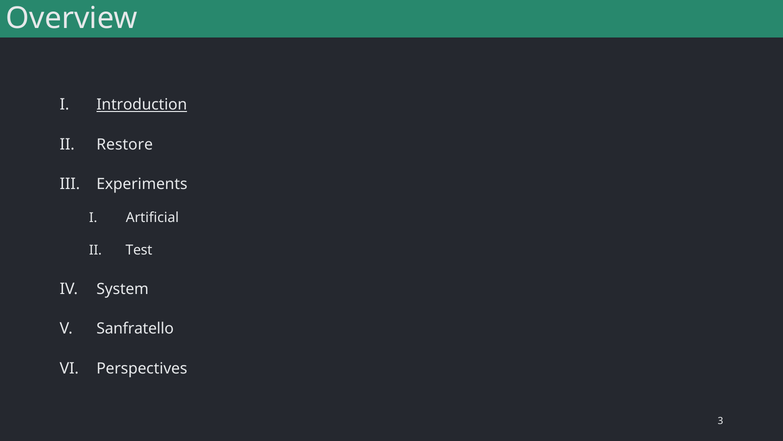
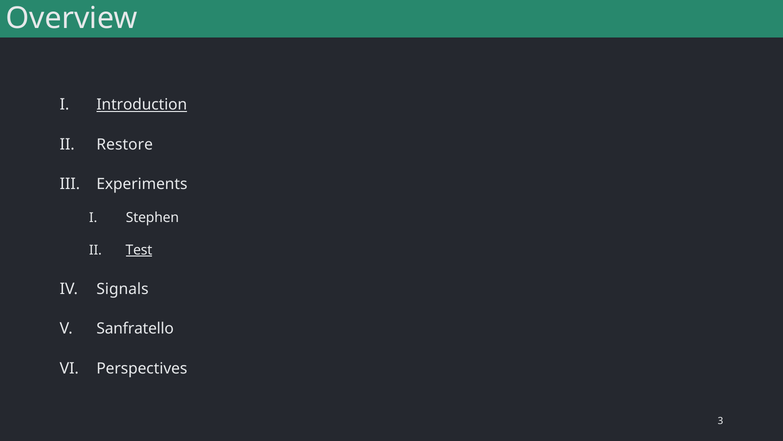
Artificial: Artificial -> Stephen
Test underline: none -> present
System: System -> Signals
